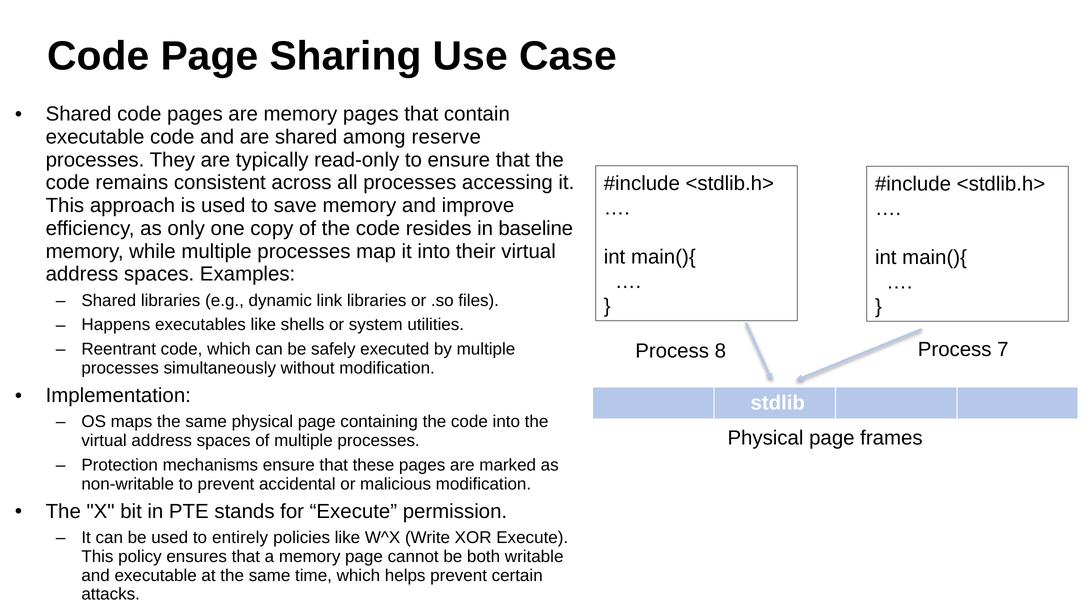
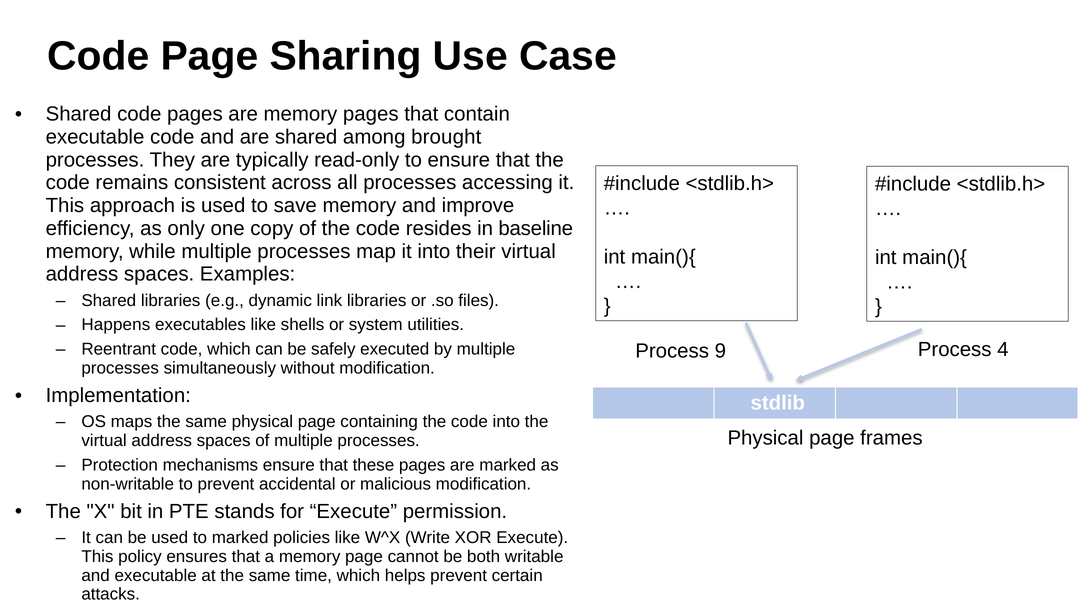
reserve: reserve -> brought
7: 7 -> 4
8: 8 -> 9
to entirely: entirely -> marked
